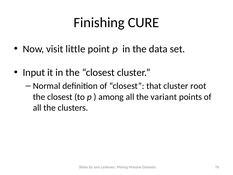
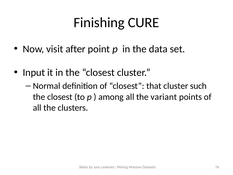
little: little -> after
root: root -> such
